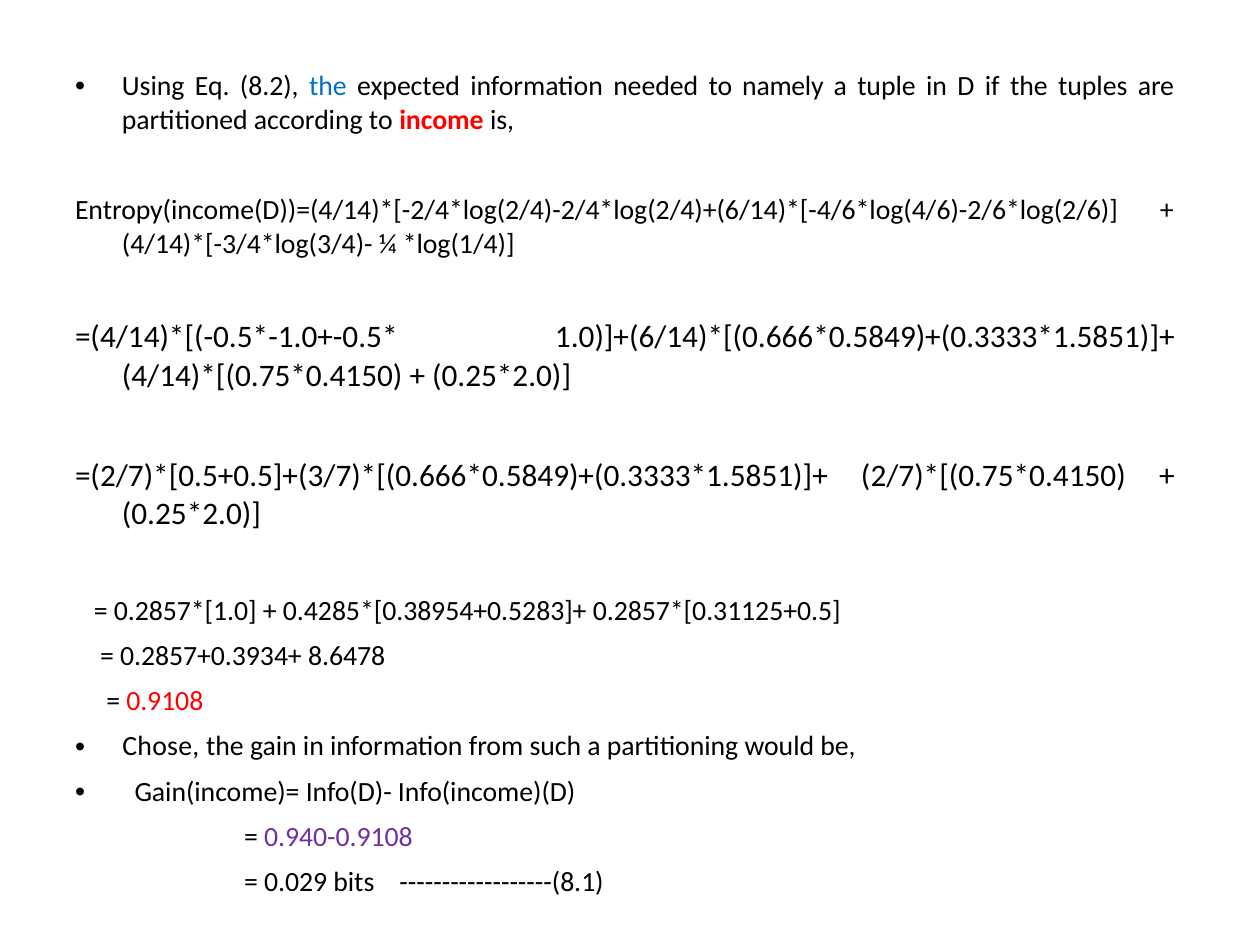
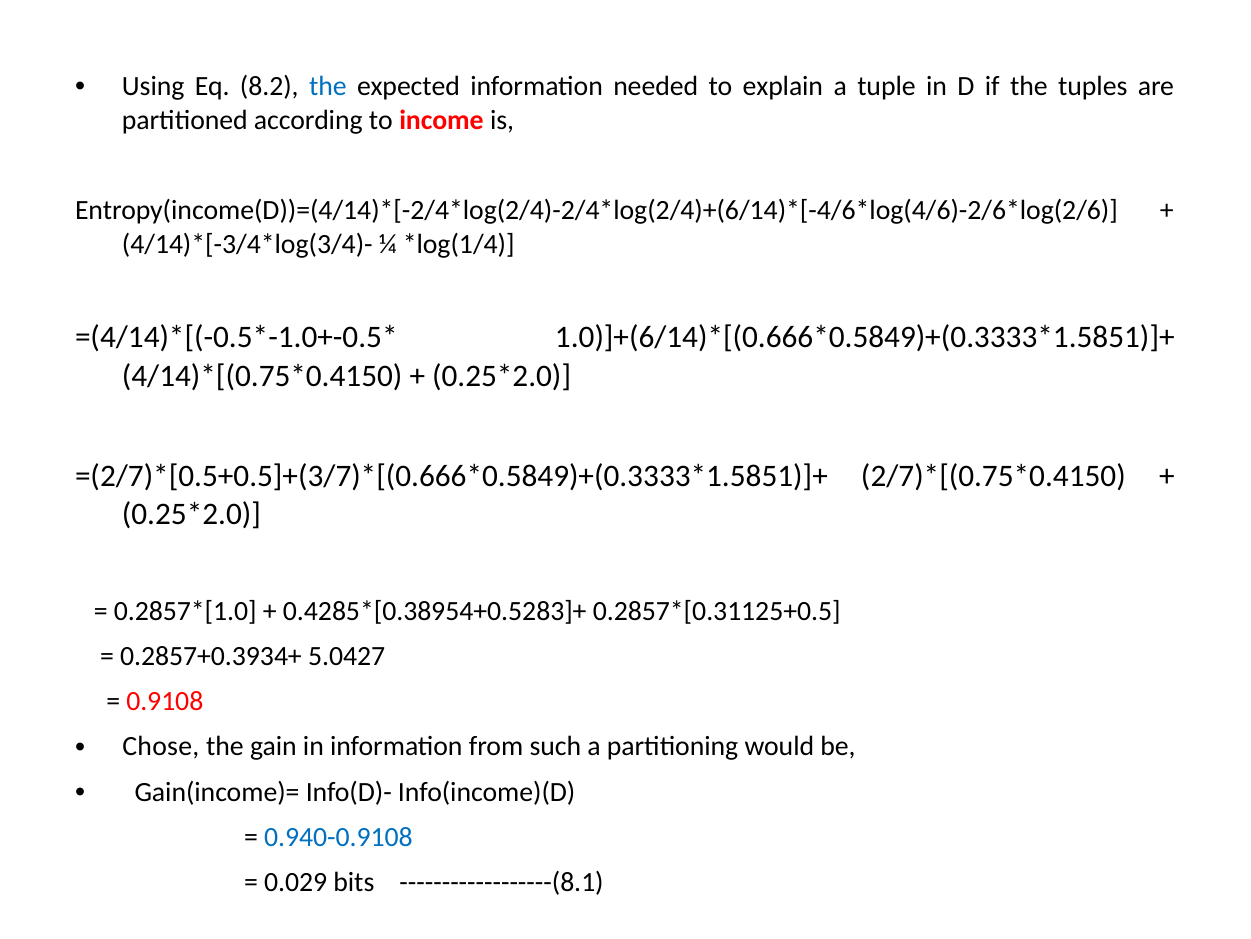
namely: namely -> explain
8.6478: 8.6478 -> 5.0427
0.940-0.9108 colour: purple -> blue
